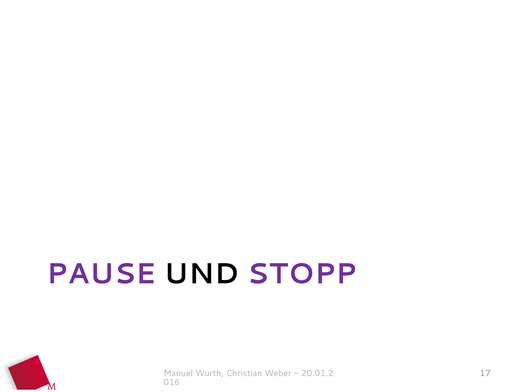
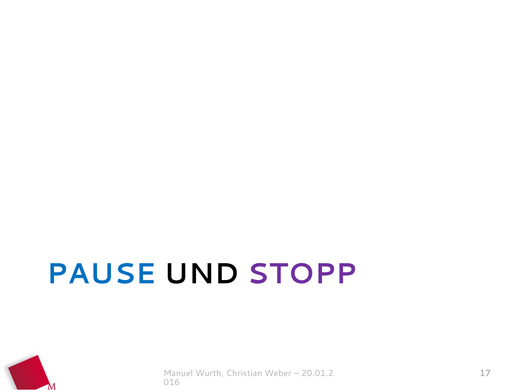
PAUSE colour: purple -> blue
